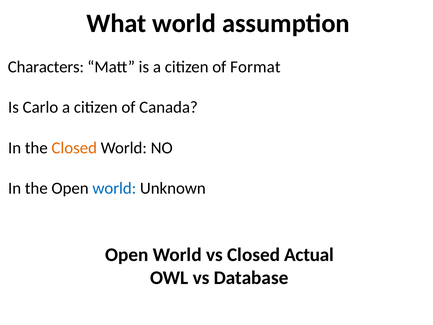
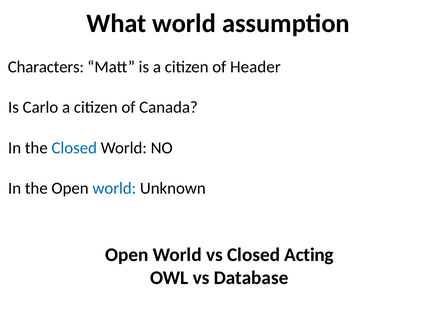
Format: Format -> Header
Closed at (74, 148) colour: orange -> blue
Actual: Actual -> Acting
